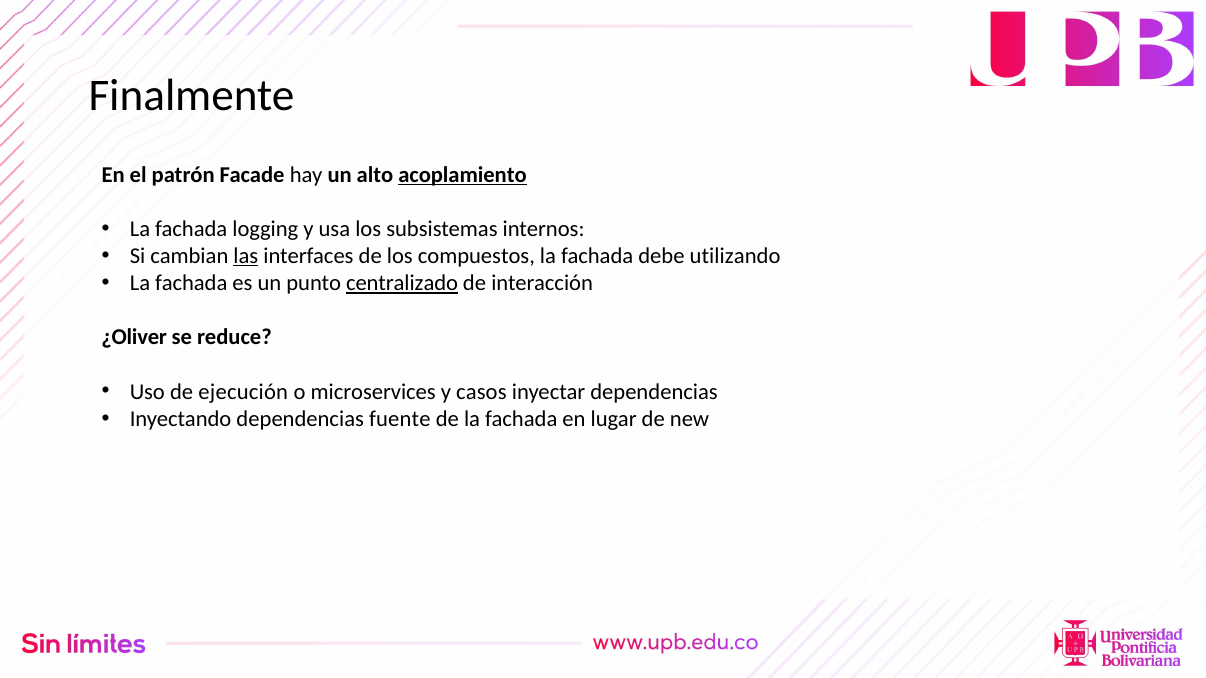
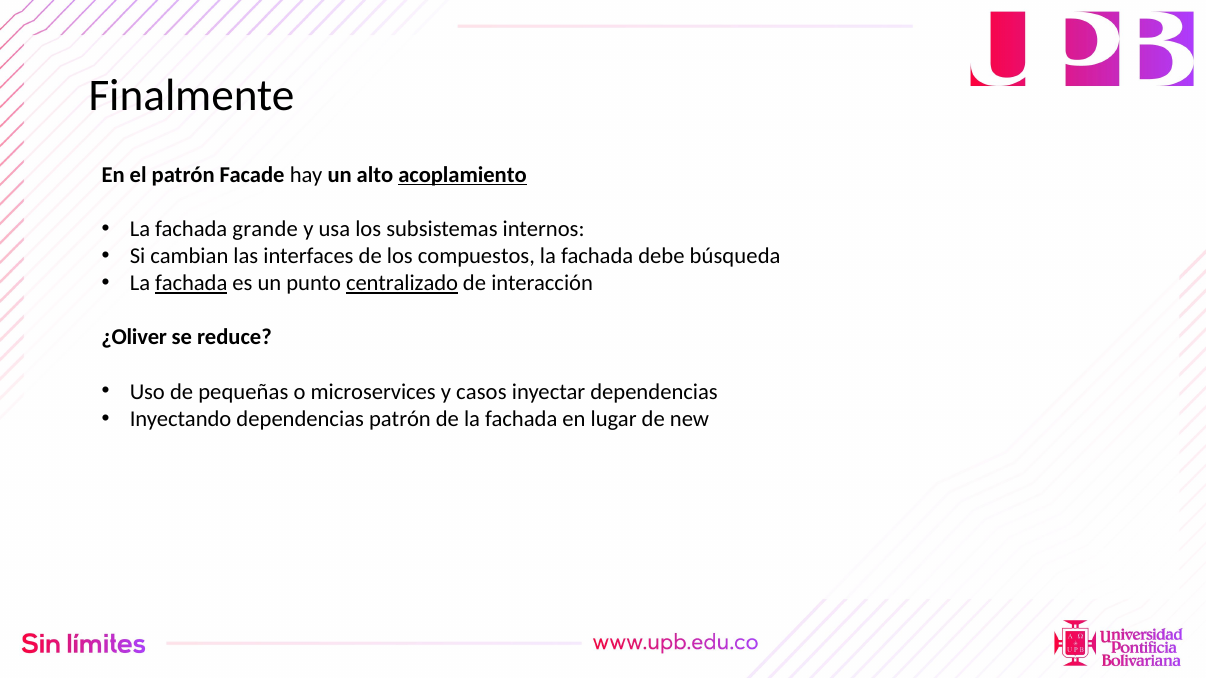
logging: logging -> grande
las underline: present -> none
utilizando: utilizando -> búsqueda
fachada at (191, 283) underline: none -> present
ejecución: ejecución -> pequeñas
dependencias fuente: fuente -> patrón
